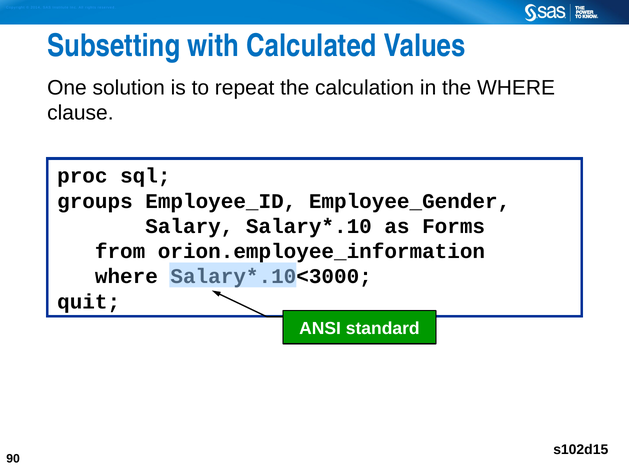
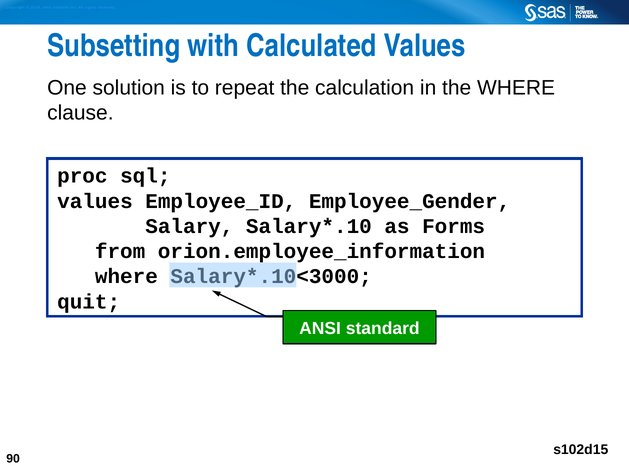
groups at (95, 201): groups -> values
